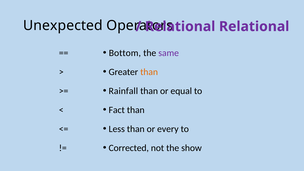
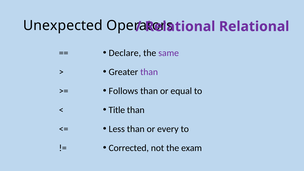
Bottom: Bottom -> Declare
than at (149, 72) colour: orange -> purple
Rainfall: Rainfall -> Follows
Fact: Fact -> Title
show: show -> exam
